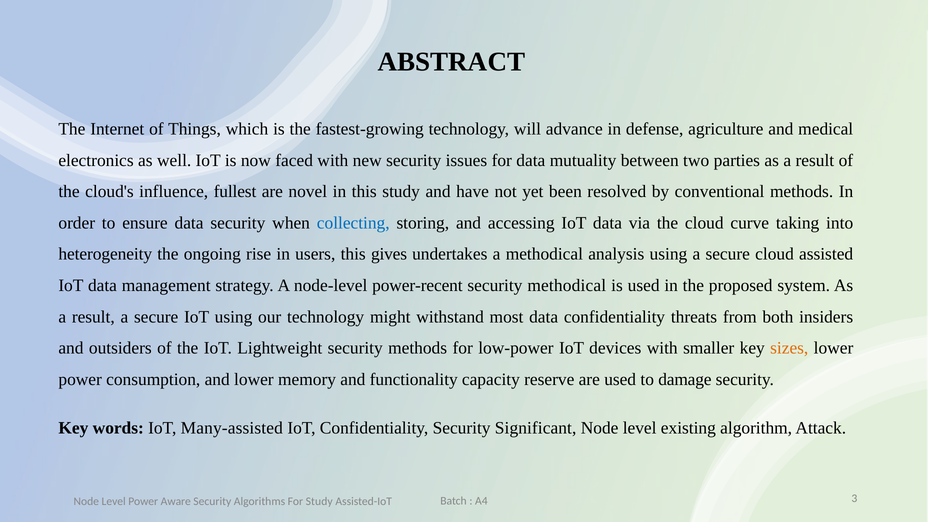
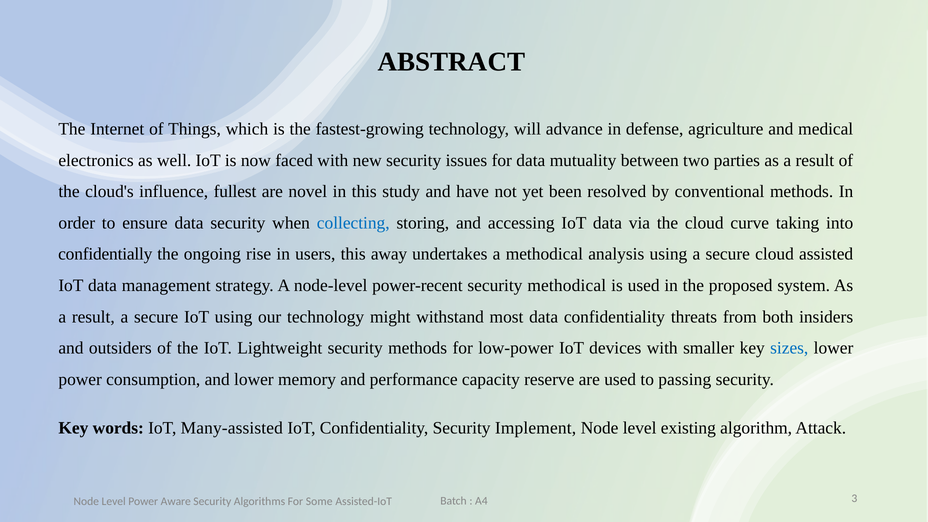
heterogeneity: heterogeneity -> confidentially
gives: gives -> away
sizes colour: orange -> blue
functionality: functionality -> performance
damage: damage -> passing
Significant: Significant -> Implement
For Study: Study -> Some
